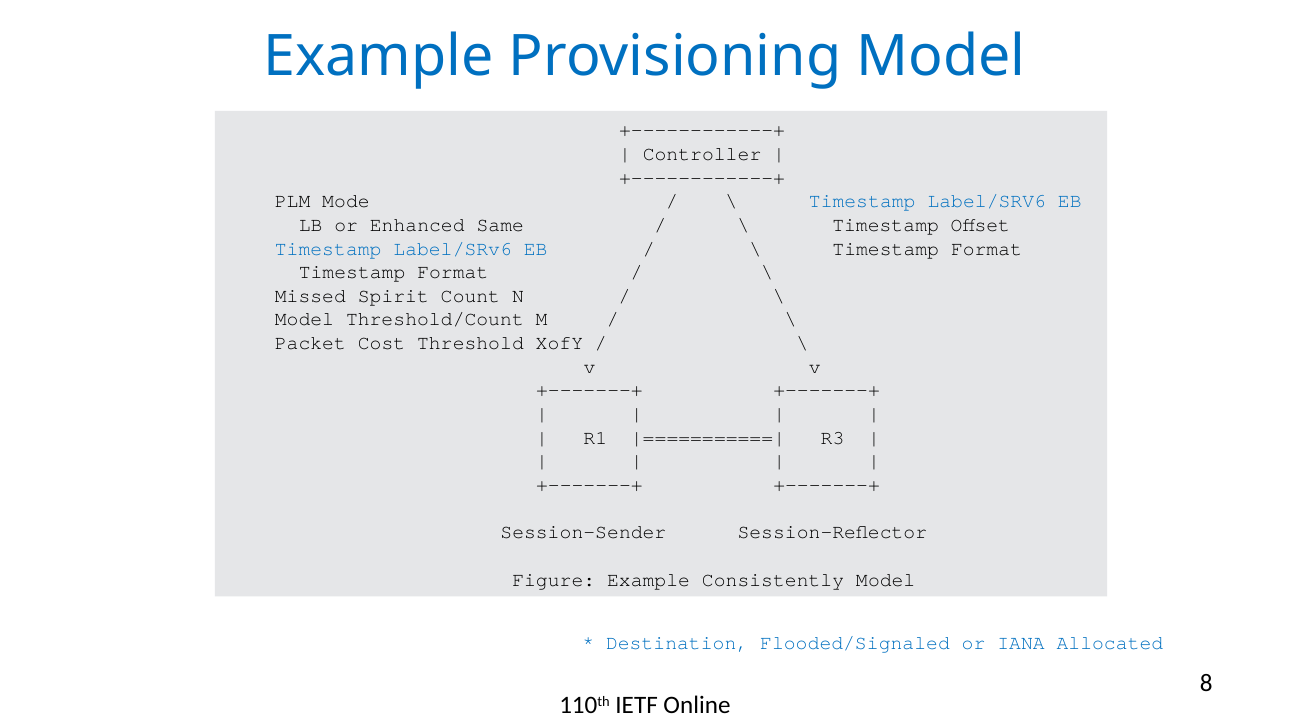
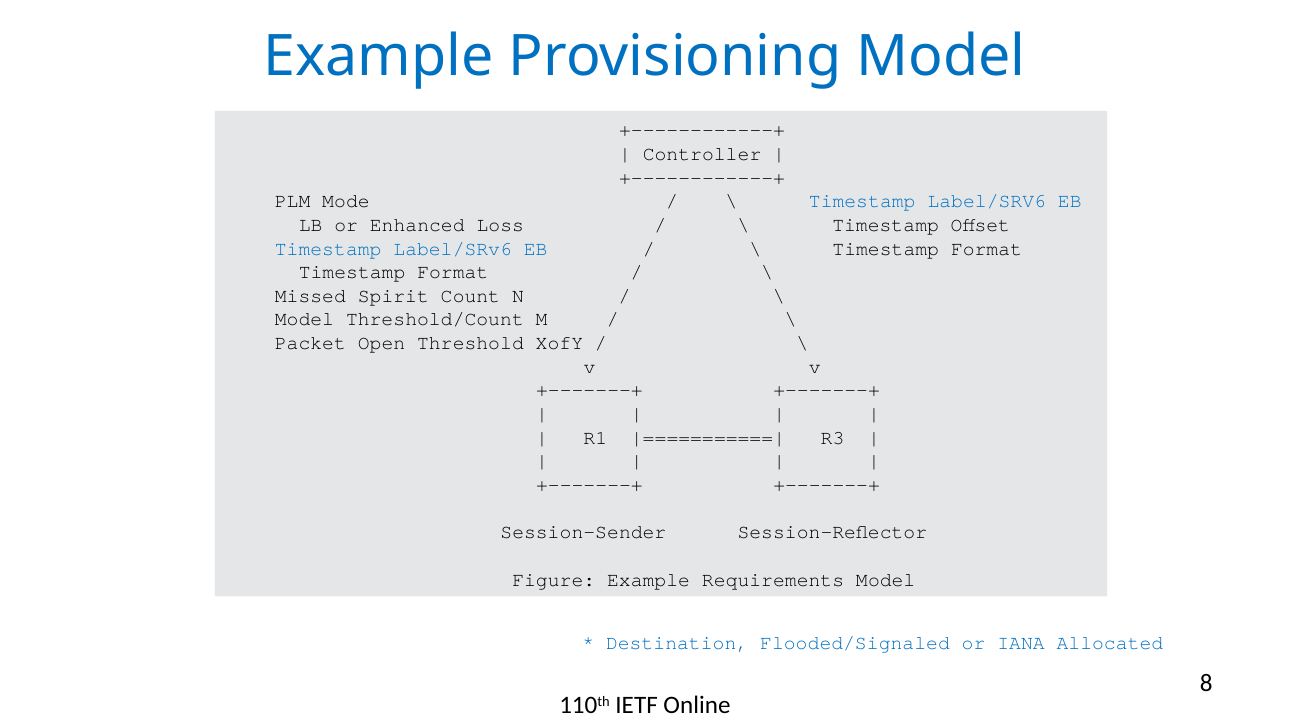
Same: Same -> Loss
Cost: Cost -> Open
Consistently: Consistently -> Requirements
